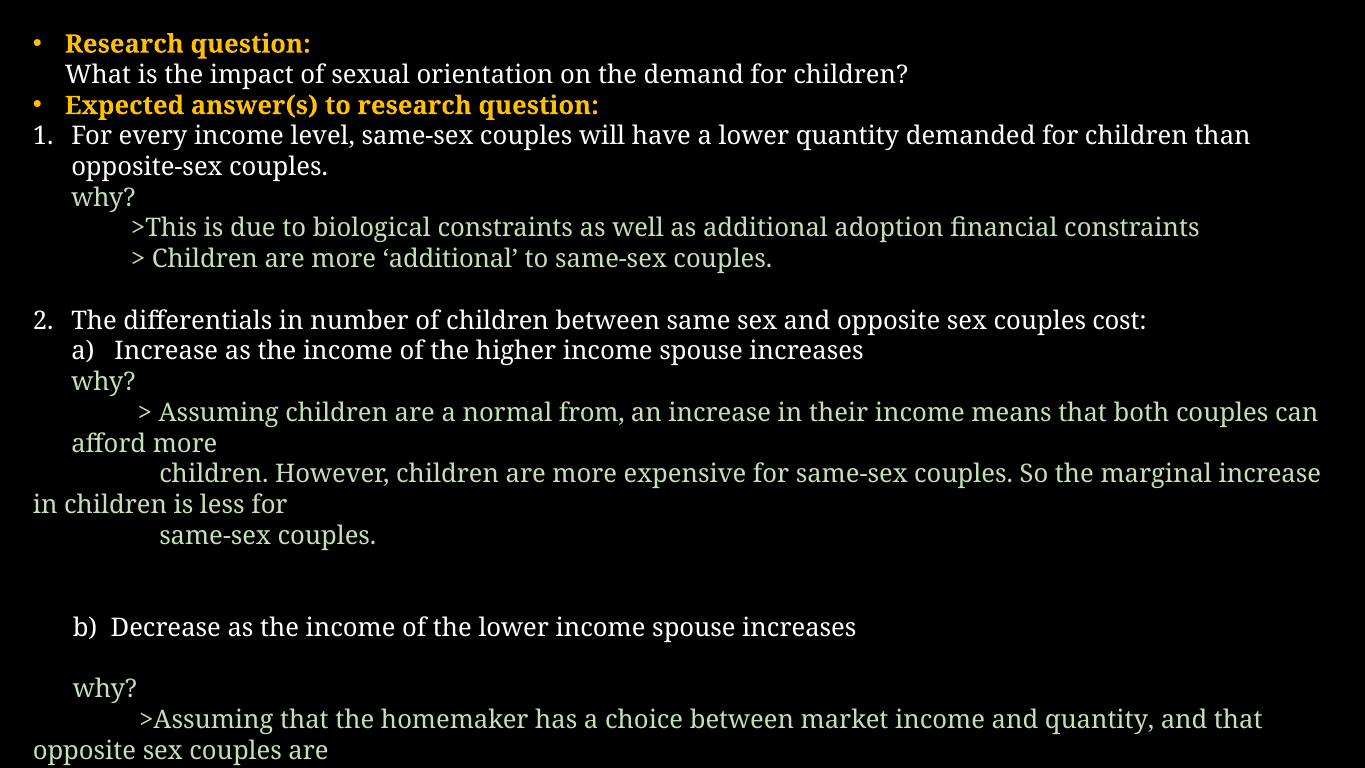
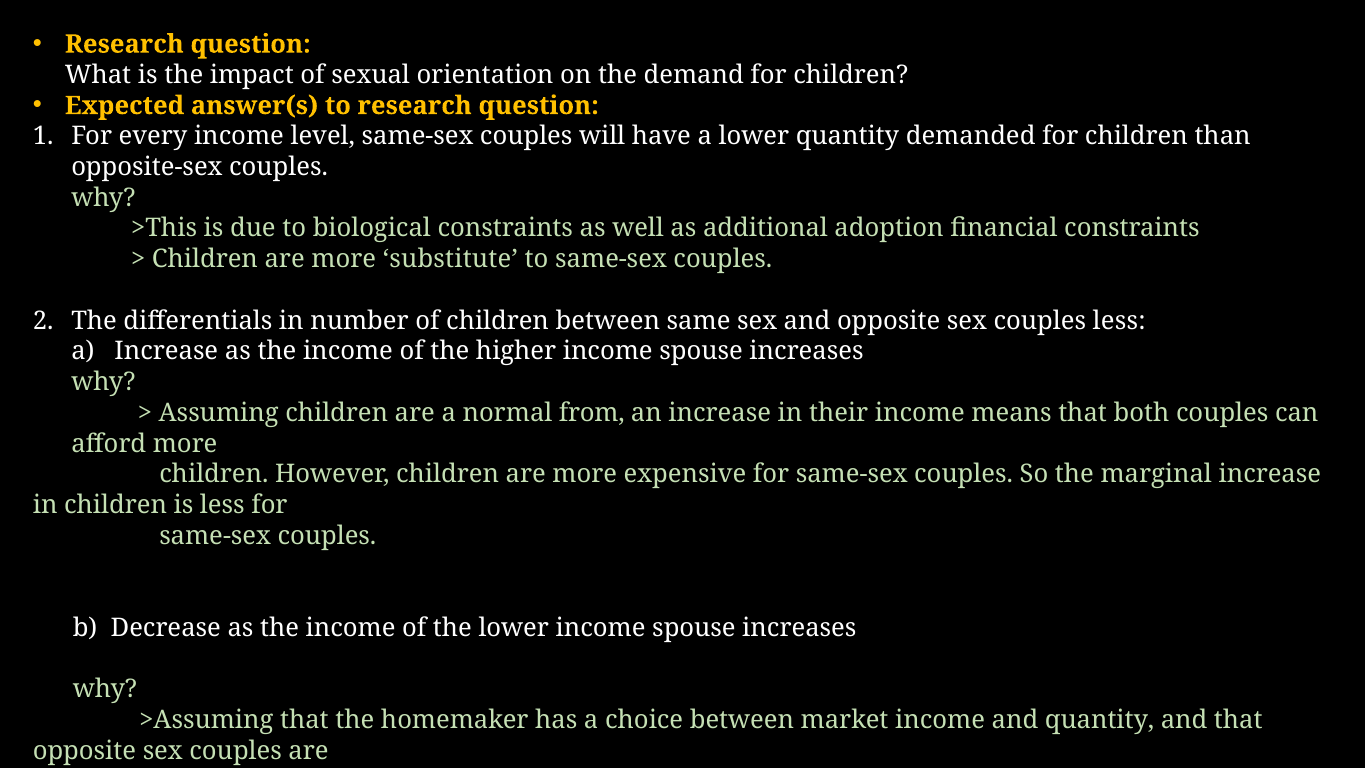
more additional: additional -> substitute
couples cost: cost -> less
